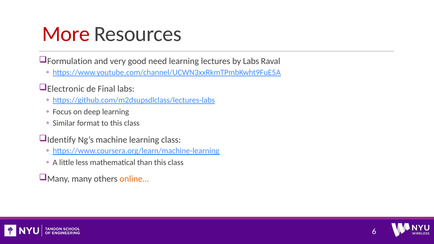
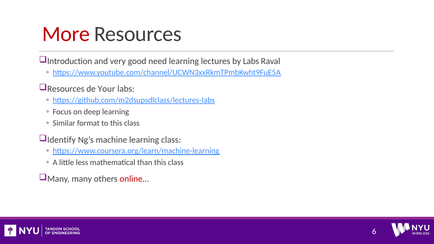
Formulation: Formulation -> Introduction
Electronic at (66, 89): Electronic -> Resources
Final: Final -> Your
online… colour: orange -> red
